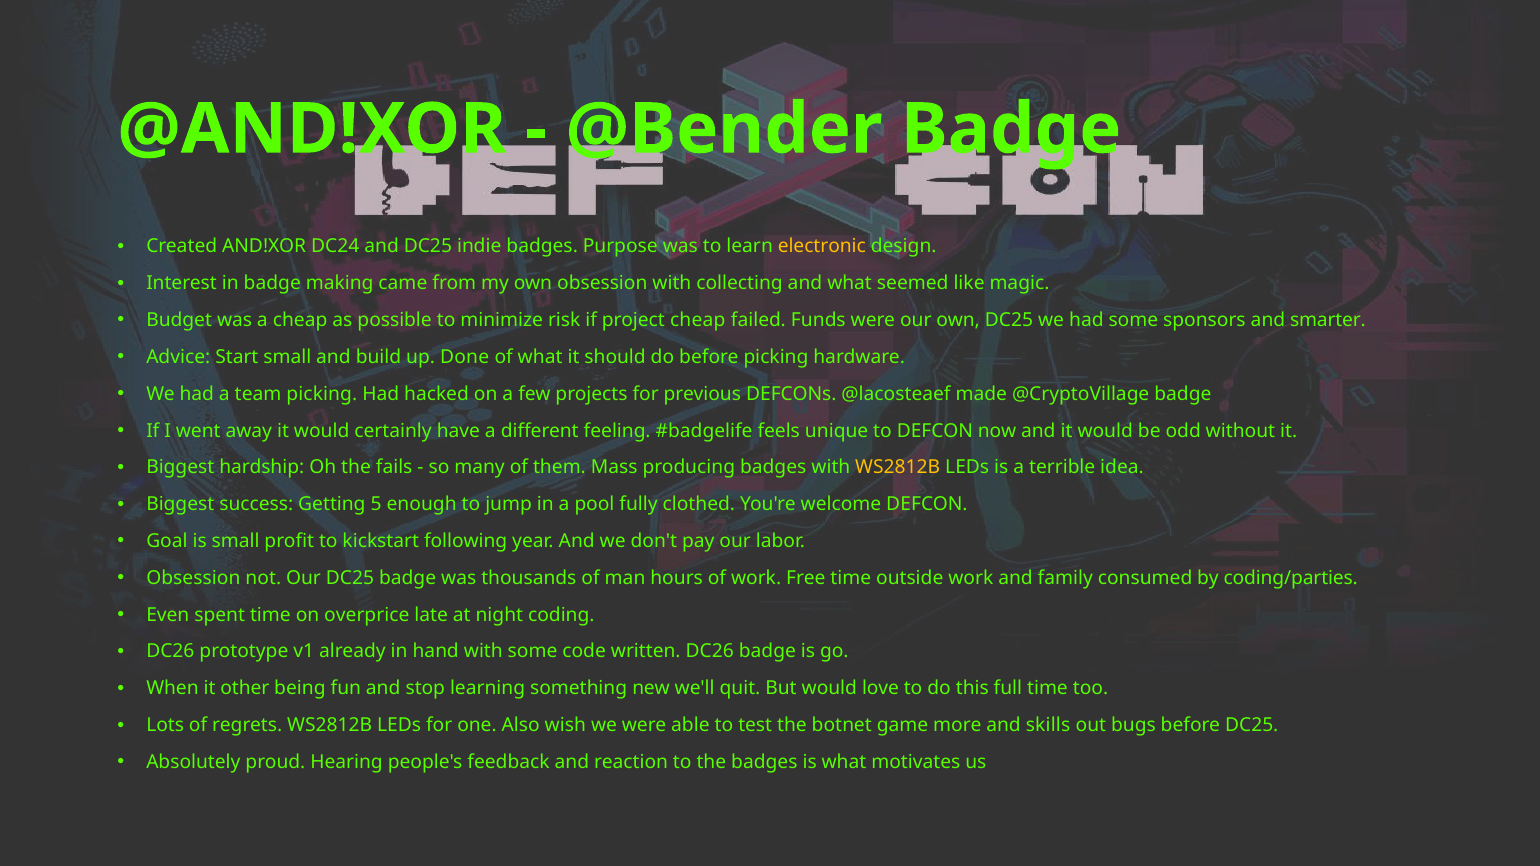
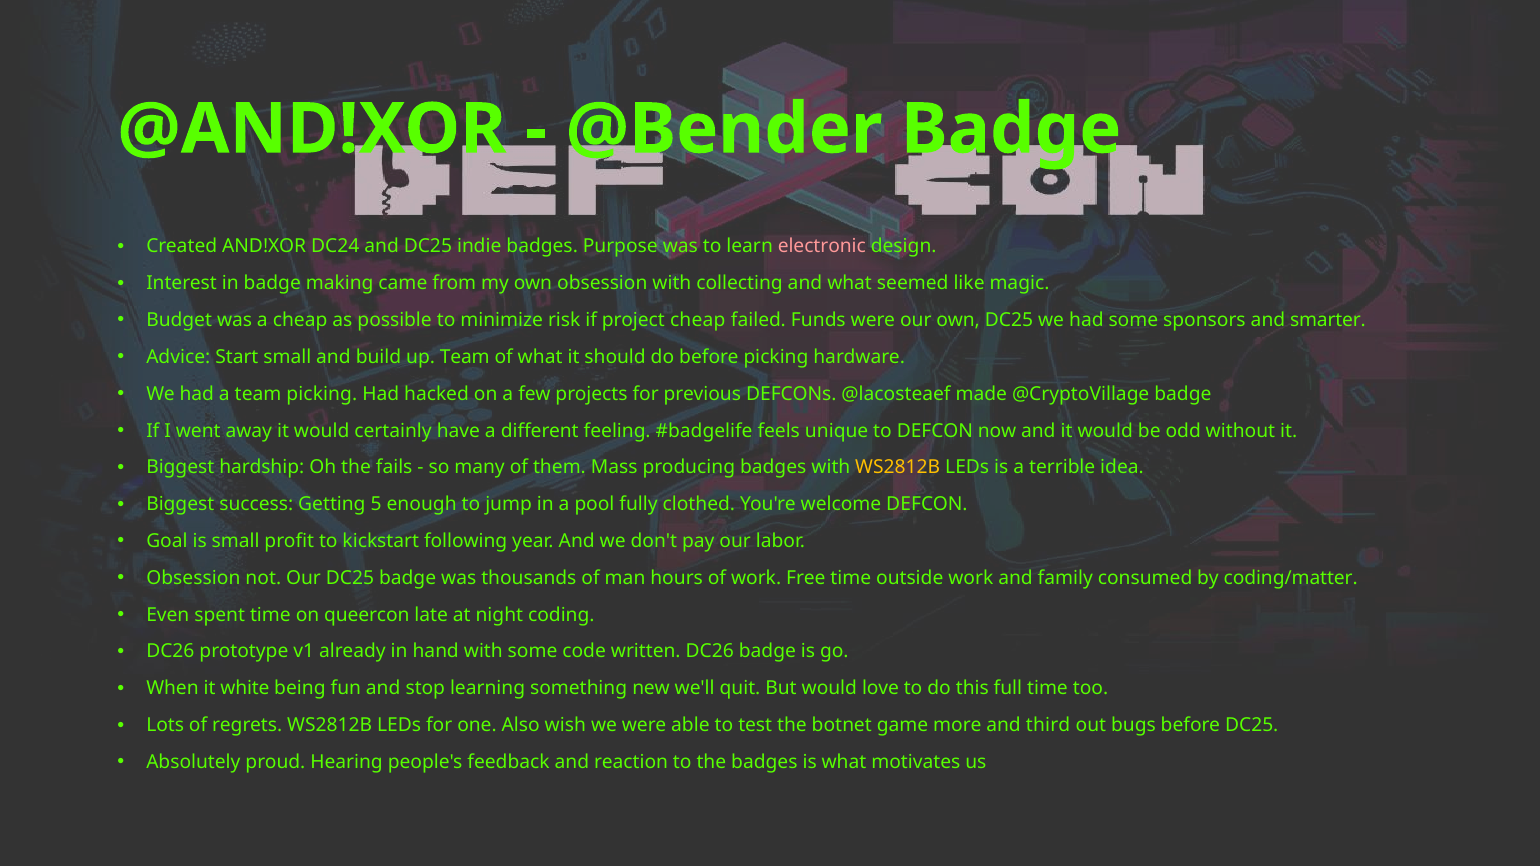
electronic colour: yellow -> pink
up Done: Done -> Team
coding/parties: coding/parties -> coding/matter
overprice: overprice -> queercon
other: other -> white
skills: skills -> third
